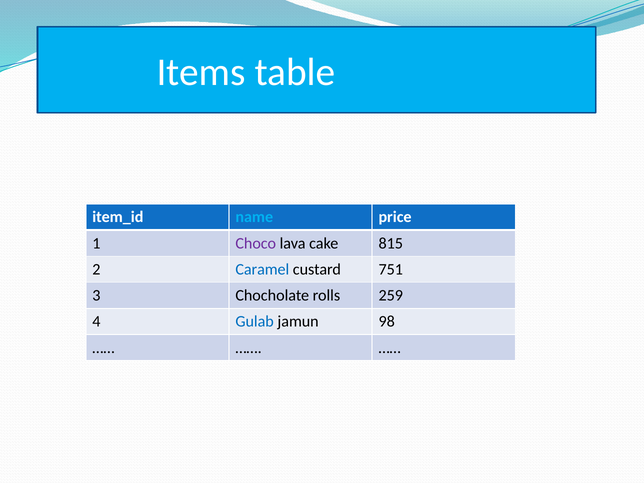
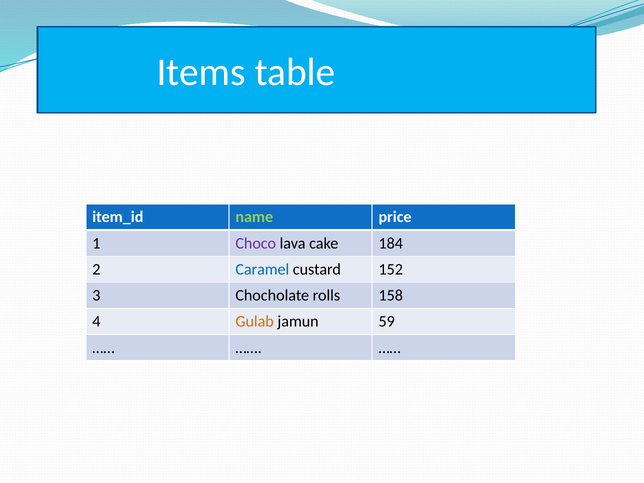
name colour: light blue -> light green
815: 815 -> 184
751: 751 -> 152
259: 259 -> 158
Gulab colour: blue -> orange
98: 98 -> 59
